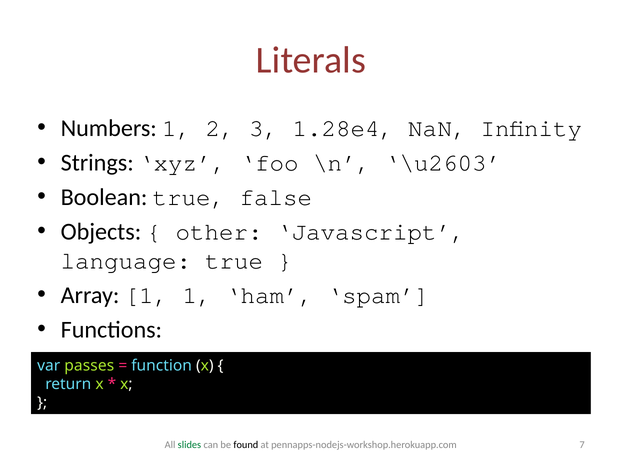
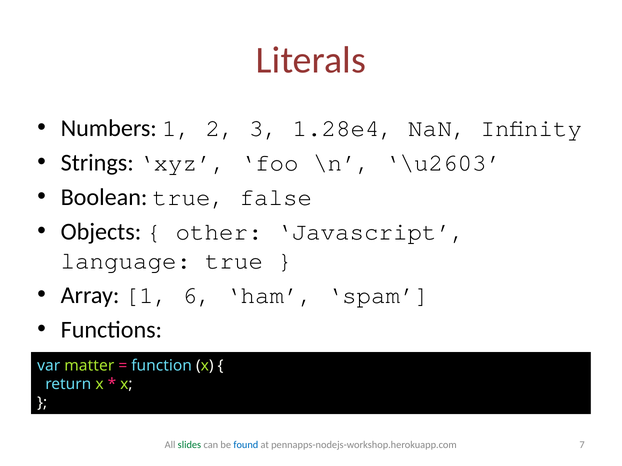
1 1: 1 -> 6
passes: passes -> matter
found colour: black -> blue
